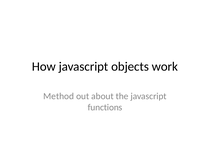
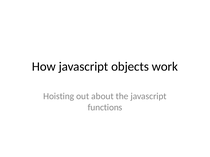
Method: Method -> Hoisting
